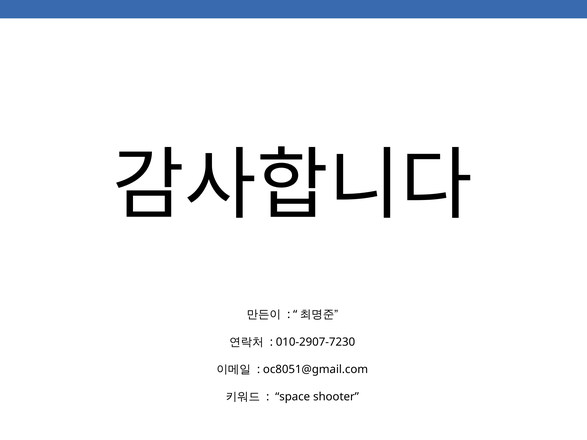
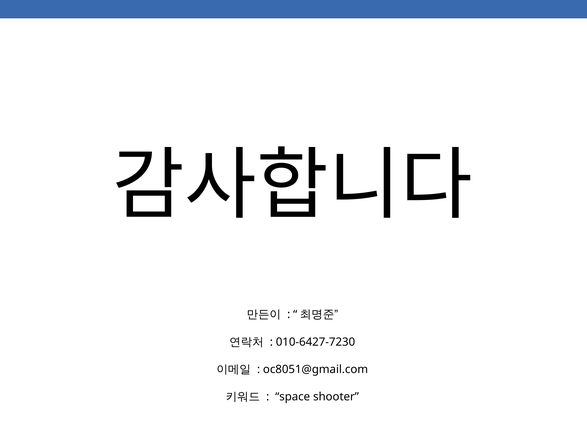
010-2907-7230: 010-2907-7230 -> 010-6427-7230
